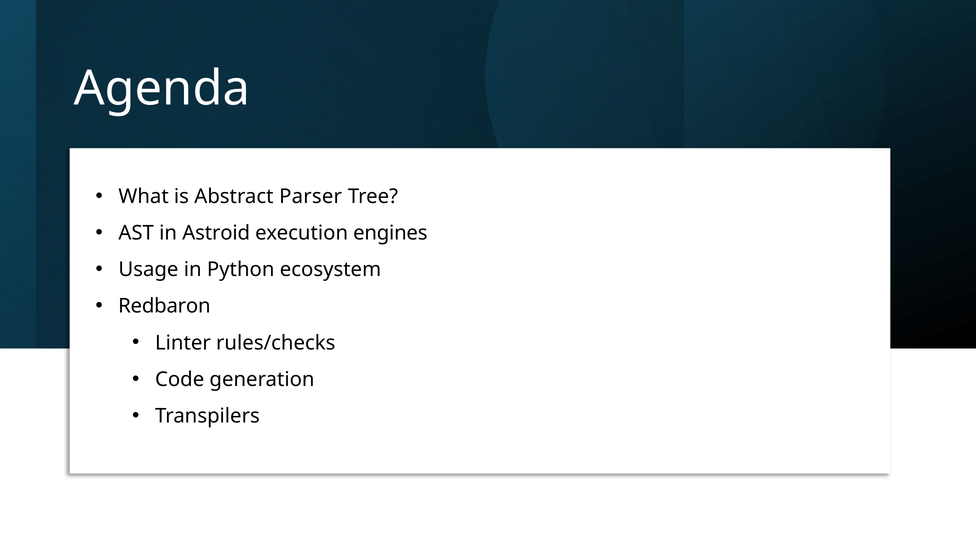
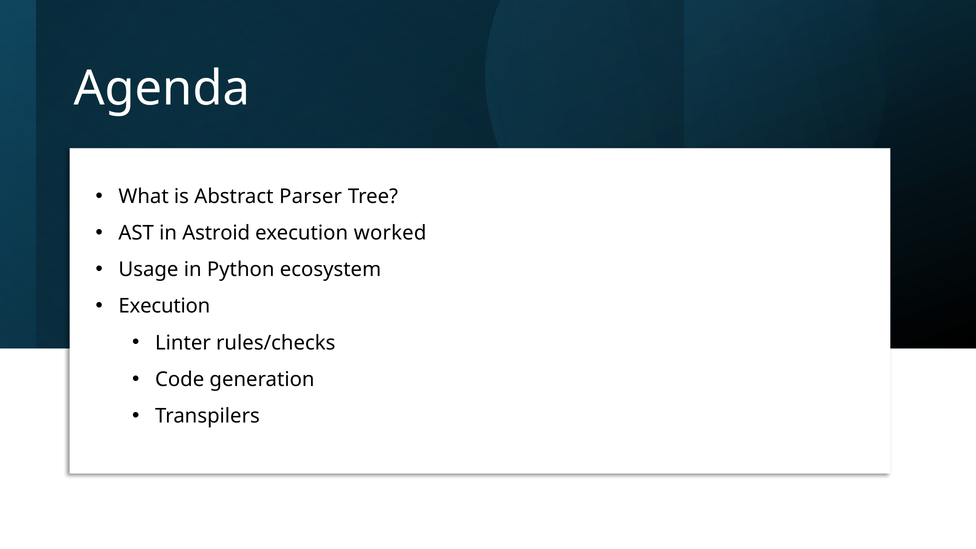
engines: engines -> worked
Redbaron at (164, 306): Redbaron -> Execution
